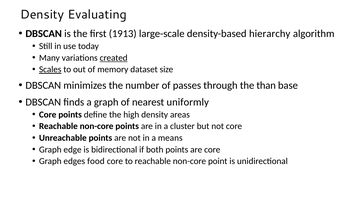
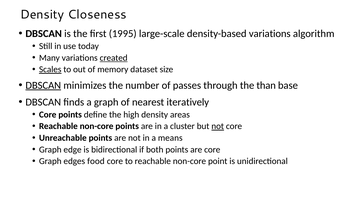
Evaluating: Evaluating -> Closeness
1913: 1913 -> 1995
density-based hierarchy: hierarchy -> variations
DBSCAN at (43, 85) underline: none -> present
uniformly: uniformly -> iteratively
not at (218, 126) underline: none -> present
